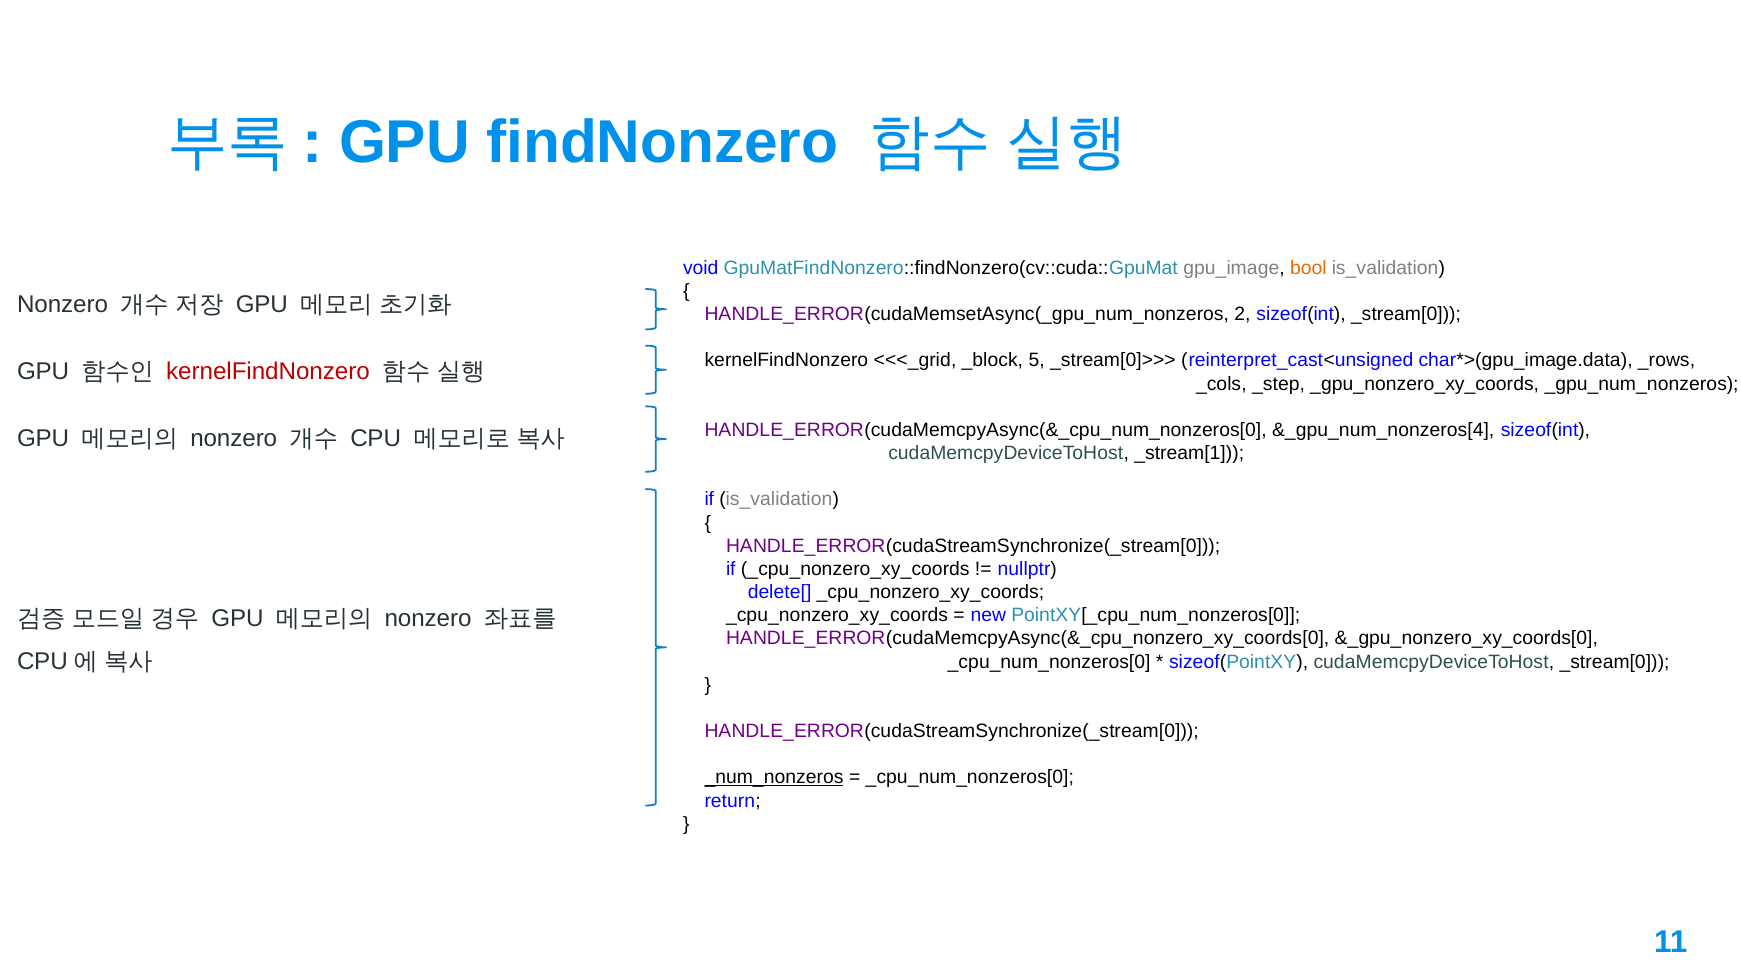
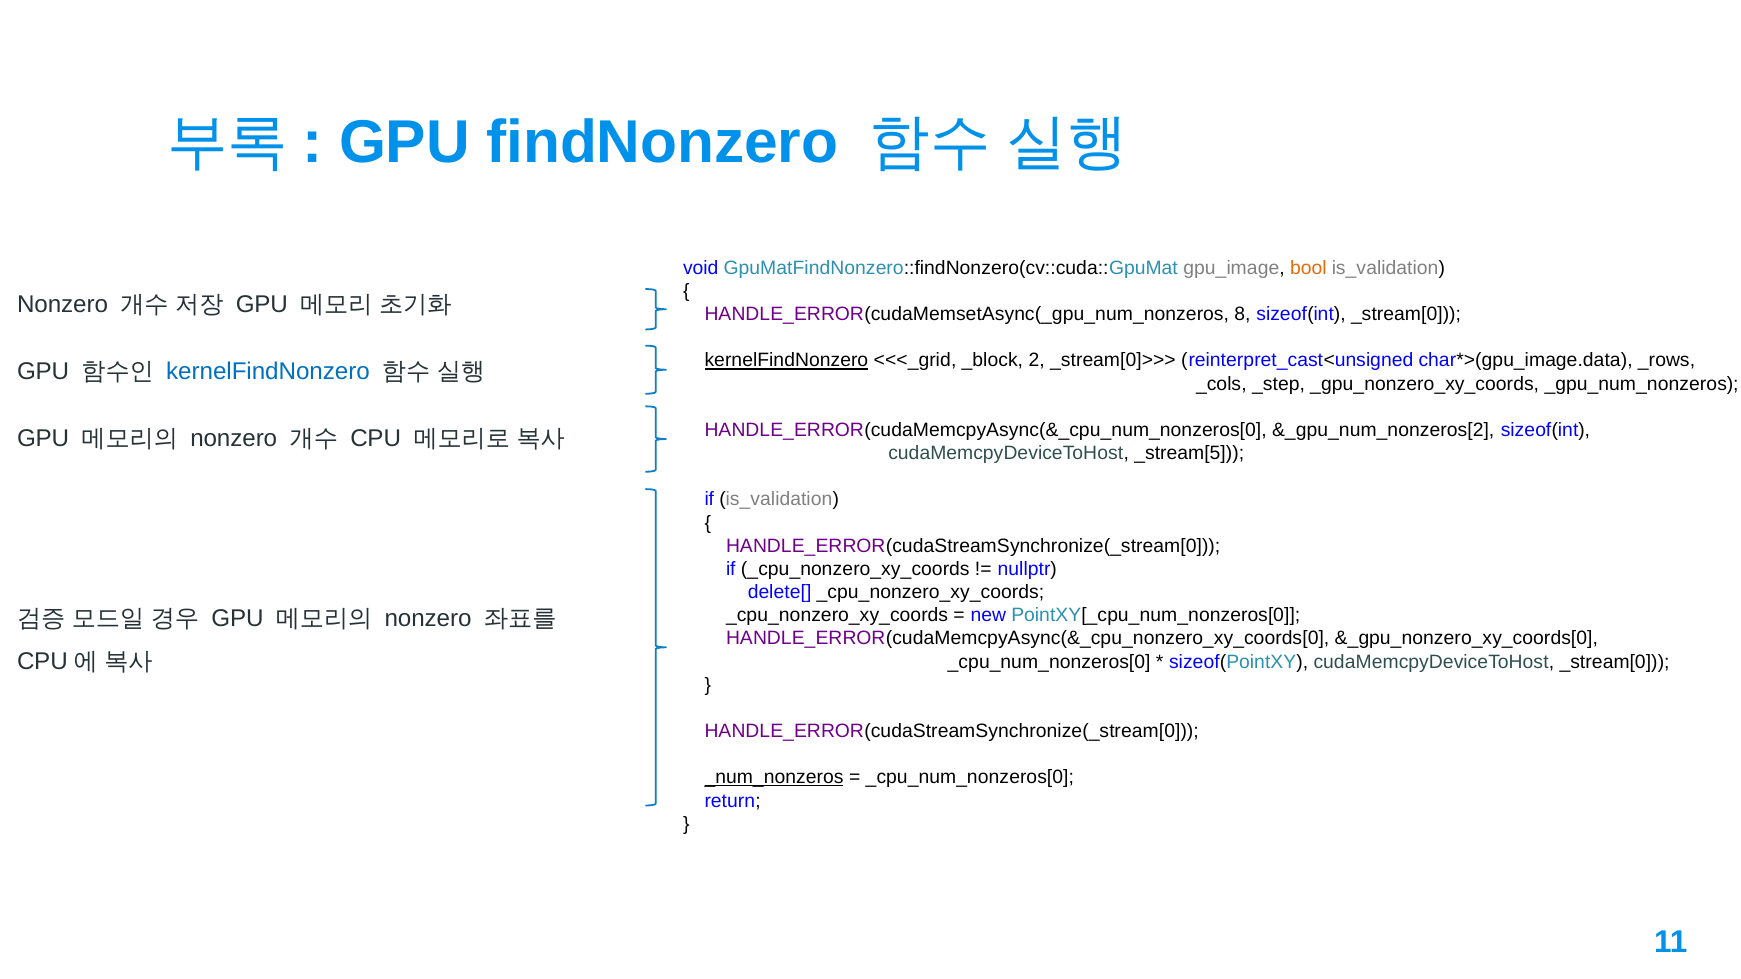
2: 2 -> 8
kernelFindNonzero at (786, 361) underline: none -> present
5: 5 -> 2
kernelFindNonzero at (268, 372) colour: red -> blue
&_gpu_num_nonzeros[4: &_gpu_num_nonzeros[4 -> &_gpu_num_nonzeros[2
_stream[1: _stream[1 -> _stream[5
